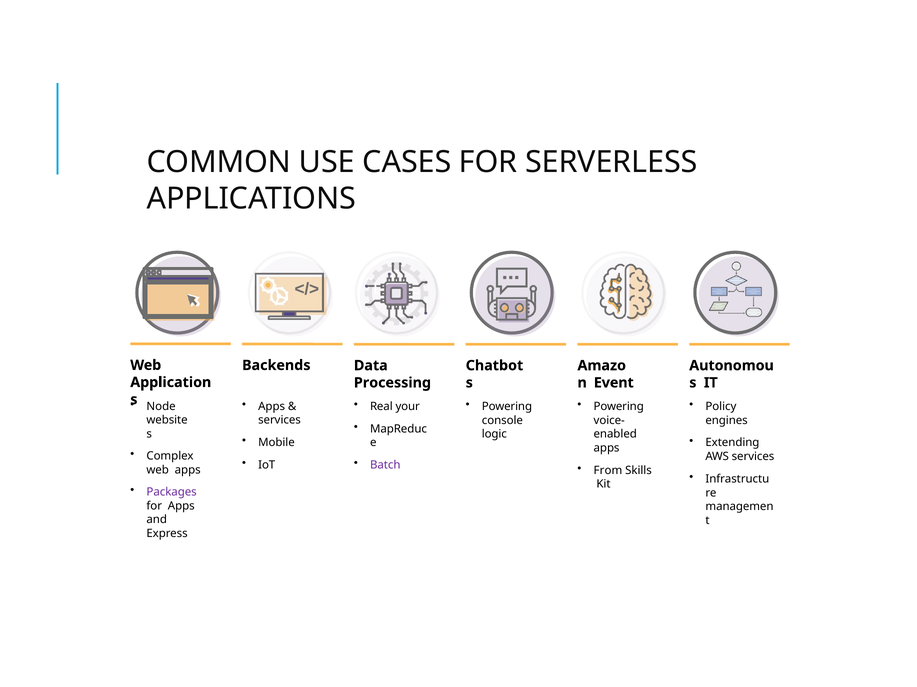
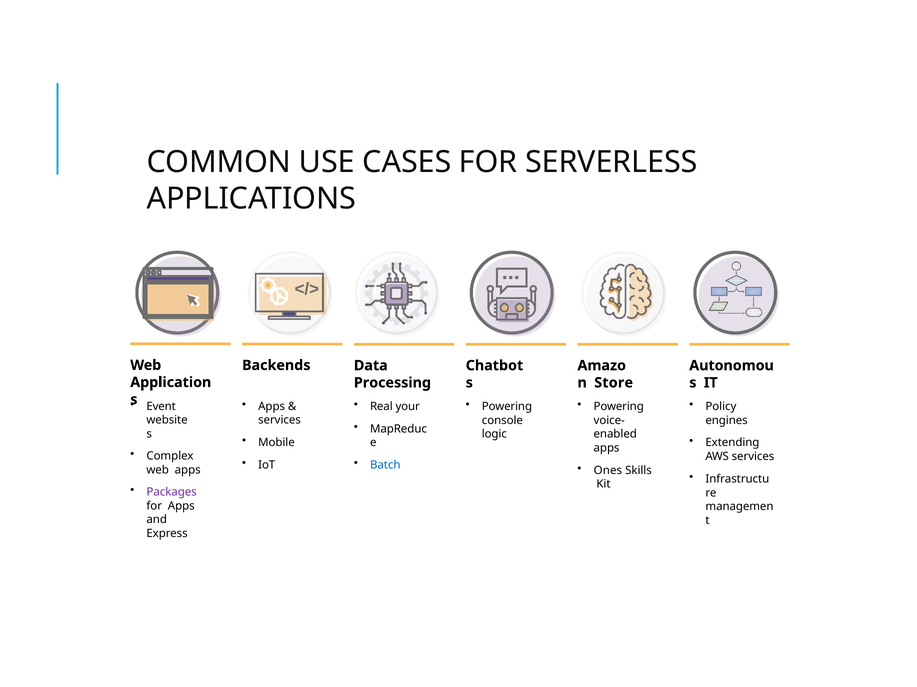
Event: Event -> Store
Node: Node -> Event
Batch colour: purple -> blue
From: From -> Ones
